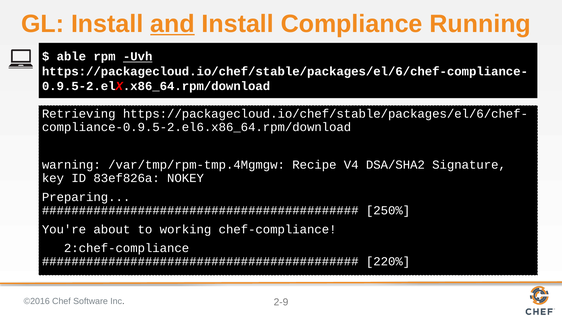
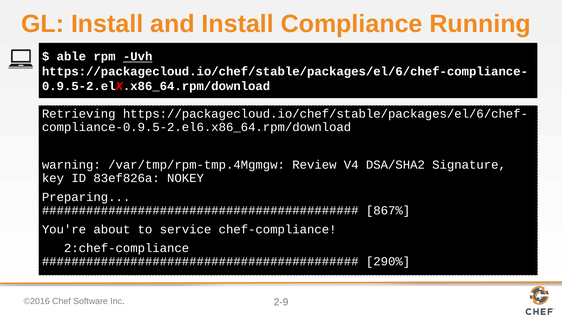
and underline: present -> none
Recipe: Recipe -> Review
250%: 250% -> 867%
working: working -> service
220%: 220% -> 290%
